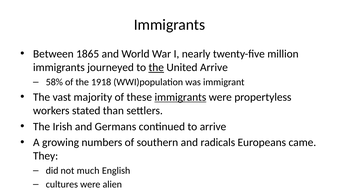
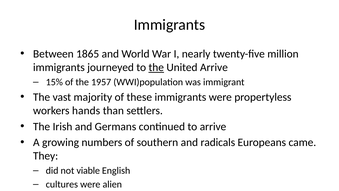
58%: 58% -> 15%
1918: 1918 -> 1957
immigrants at (180, 97) underline: present -> none
stated: stated -> hands
much: much -> viable
